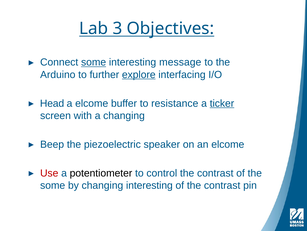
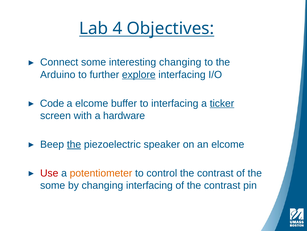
3: 3 -> 4
some at (94, 62) underline: present -> none
interesting message: message -> changing
Head: Head -> Code
to resistance: resistance -> interfacing
a changing: changing -> hardware
the at (74, 144) underline: none -> present
potentiometer colour: black -> orange
changing interesting: interesting -> interfacing
